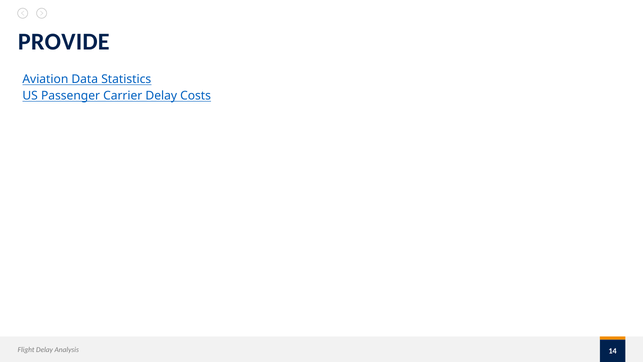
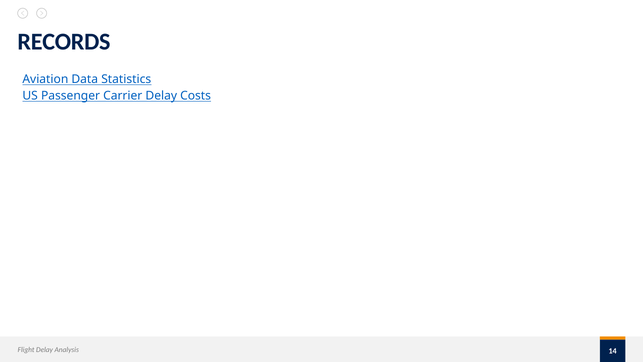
PROVIDE: PROVIDE -> RECORDS
